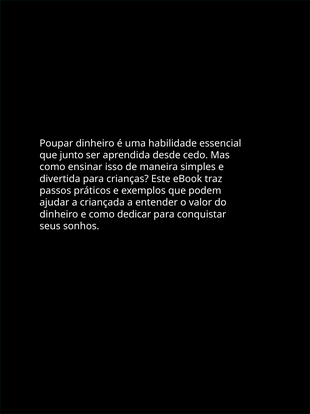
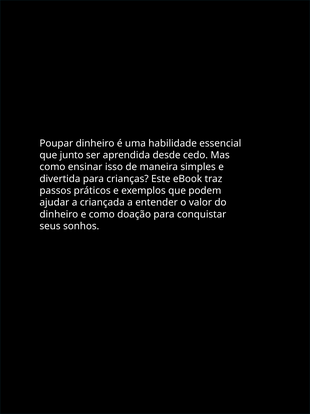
dedicar: dedicar -> doação
